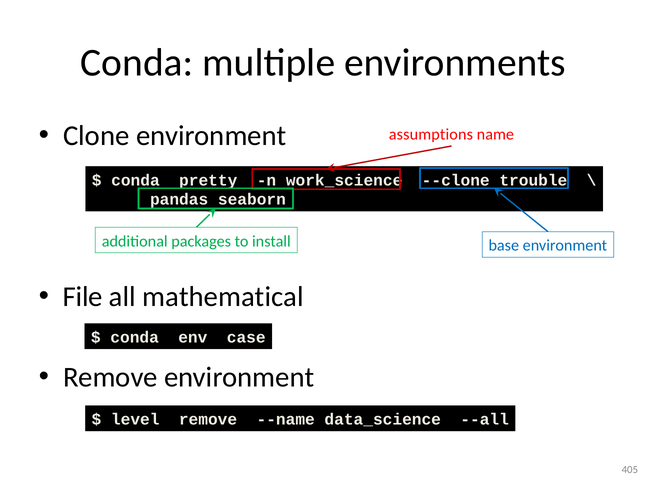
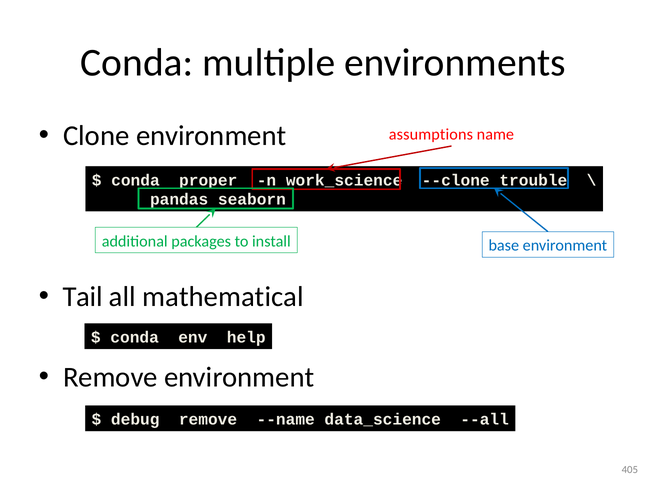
pretty: pretty -> proper
File: File -> Tail
case: case -> help
level: level -> debug
